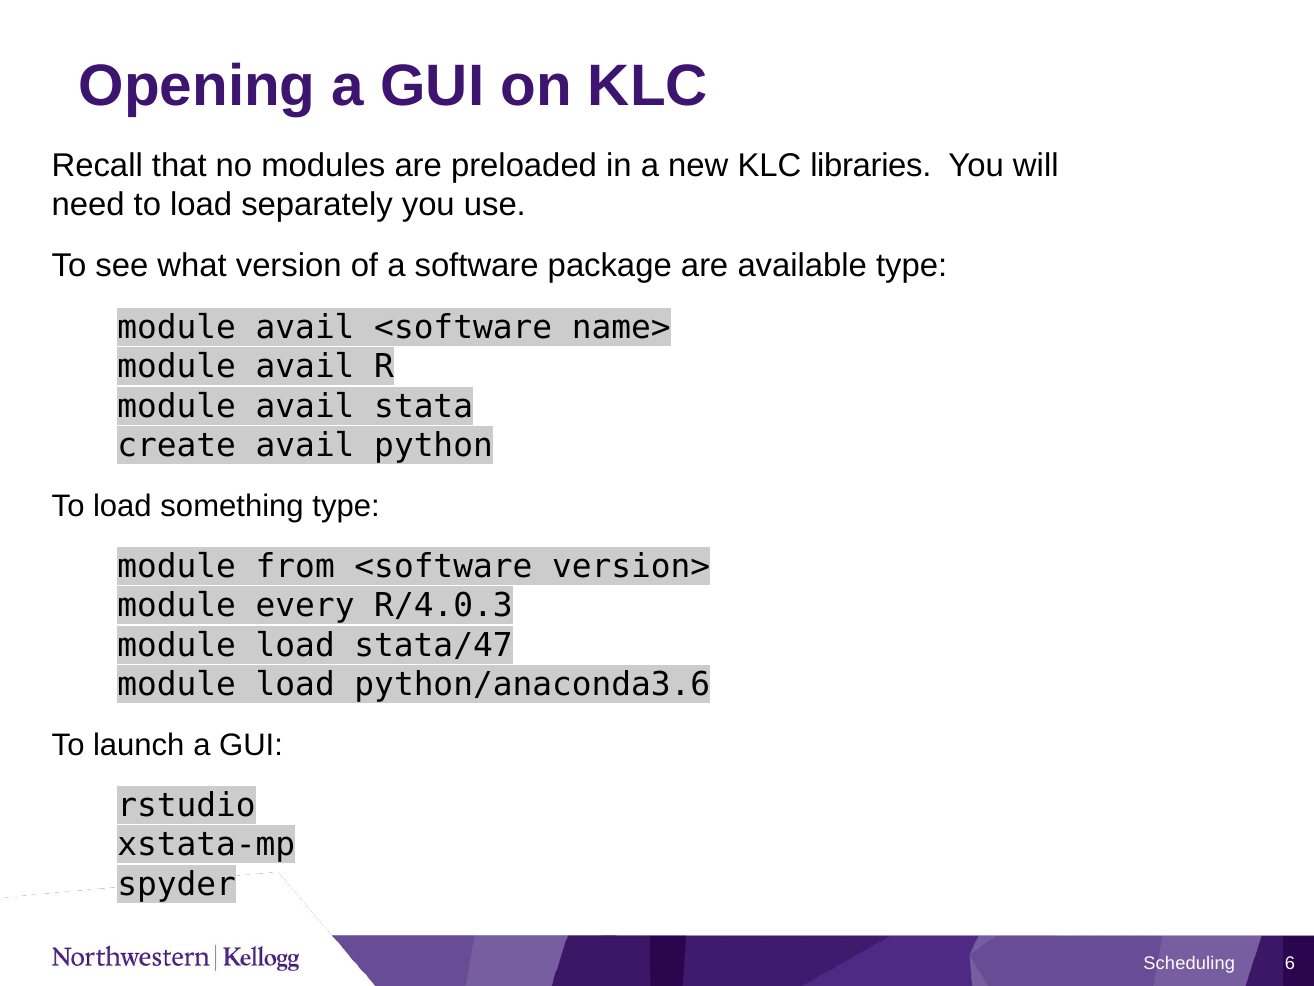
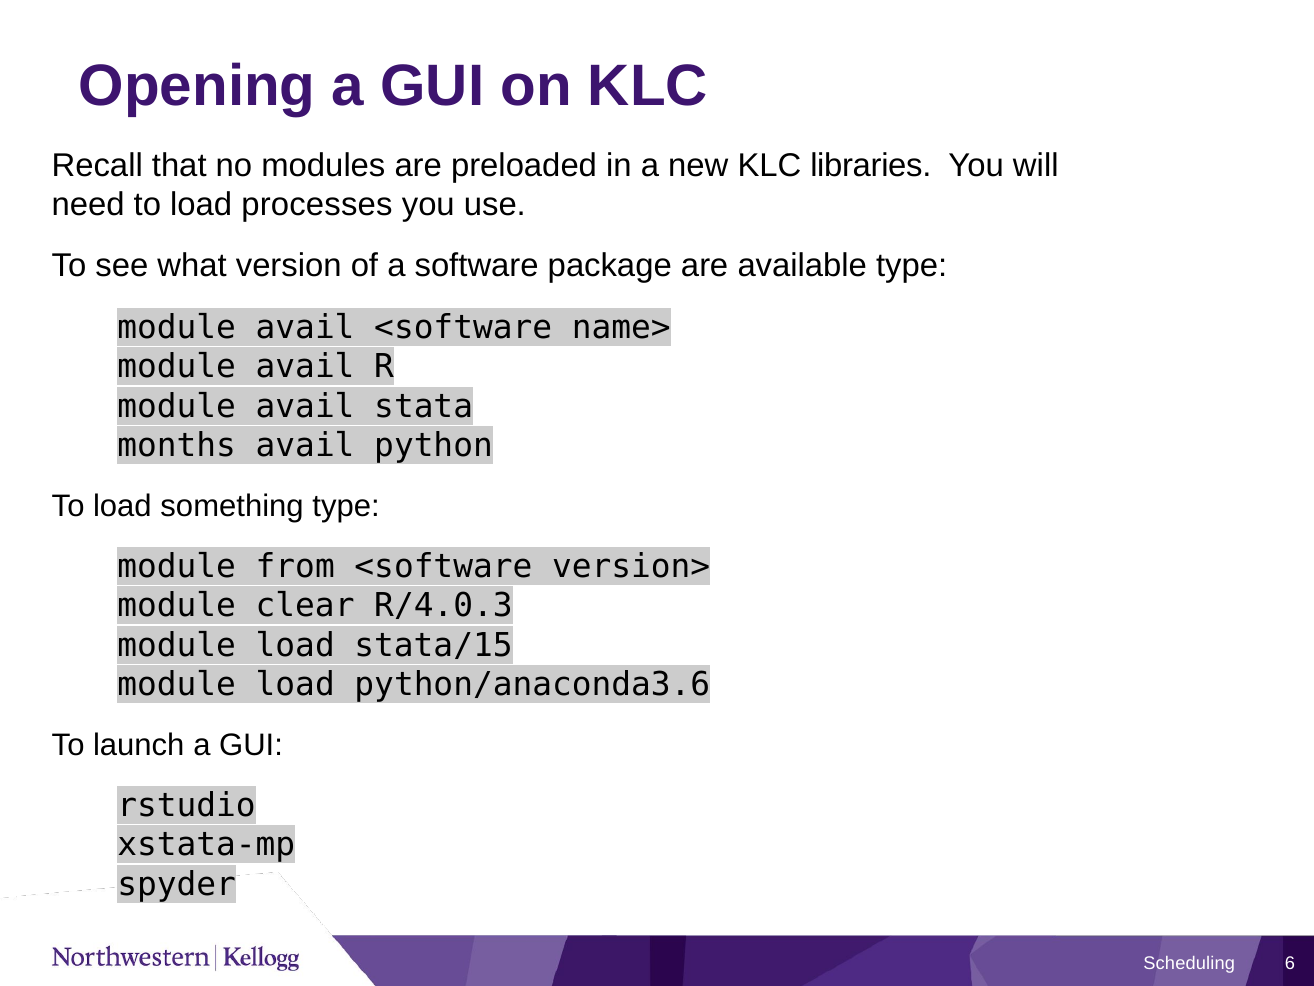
separately: separately -> processes
create: create -> months
every: every -> clear
stata/47: stata/47 -> stata/15
